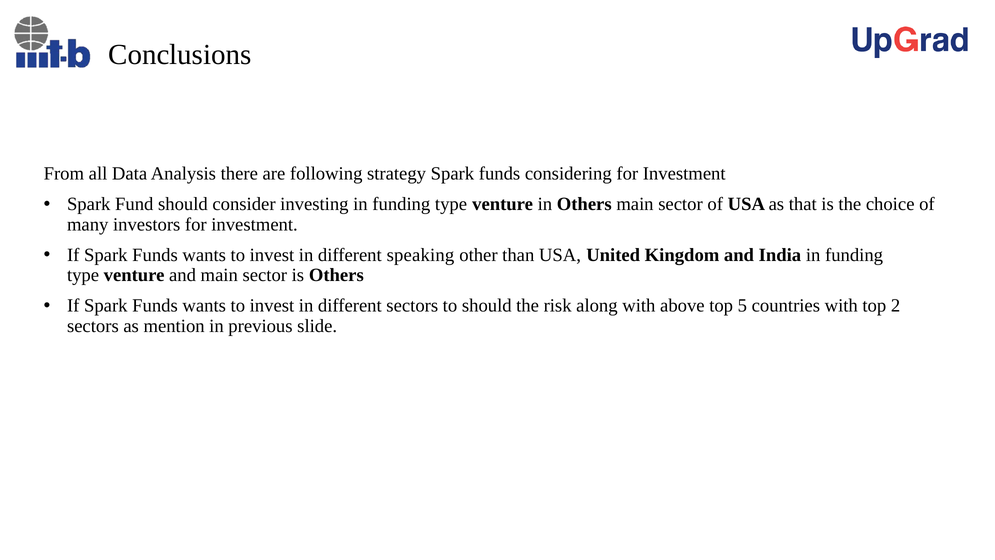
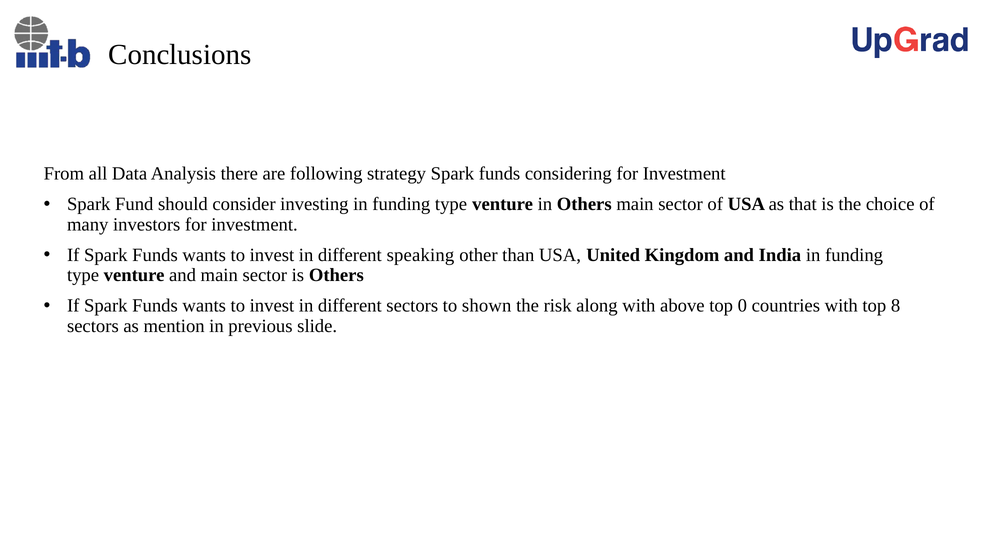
to should: should -> shown
5: 5 -> 0
2: 2 -> 8
